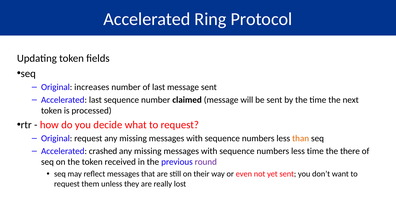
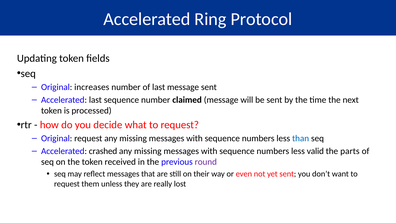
than colour: orange -> blue
less time: time -> valid
there: there -> parts
